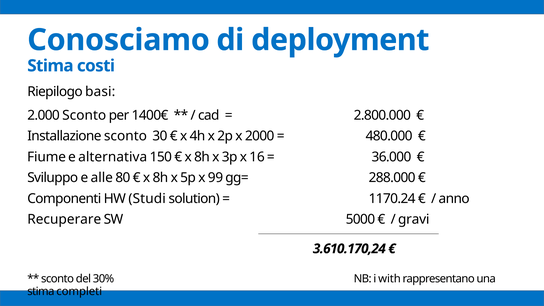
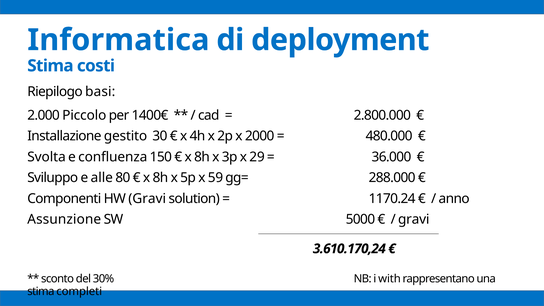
Conosciamo: Conosciamo -> Informatica
2.000 Sconto: Sconto -> Piccolo
Installazione sconto: sconto -> gestito
Fiume: Fiume -> Svolta
alternativa: alternativa -> confluenza
16: 16 -> 29
99: 99 -> 59
HW Studi: Studi -> Gravi
Recuperare: Recuperare -> Assunzione
